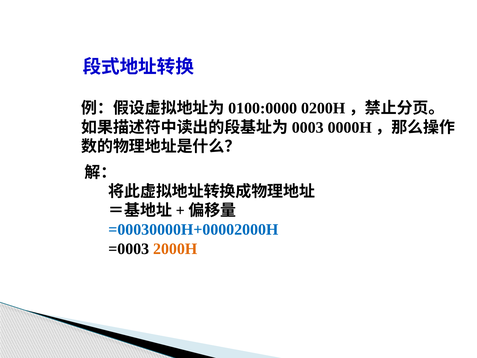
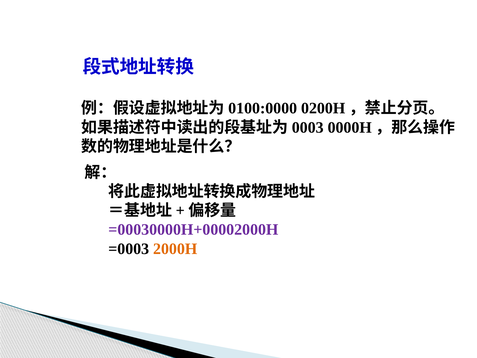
=00030000H+00002000H colour: blue -> purple
